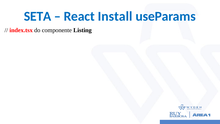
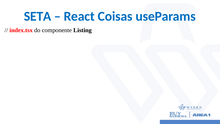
Install: Install -> Coisas
